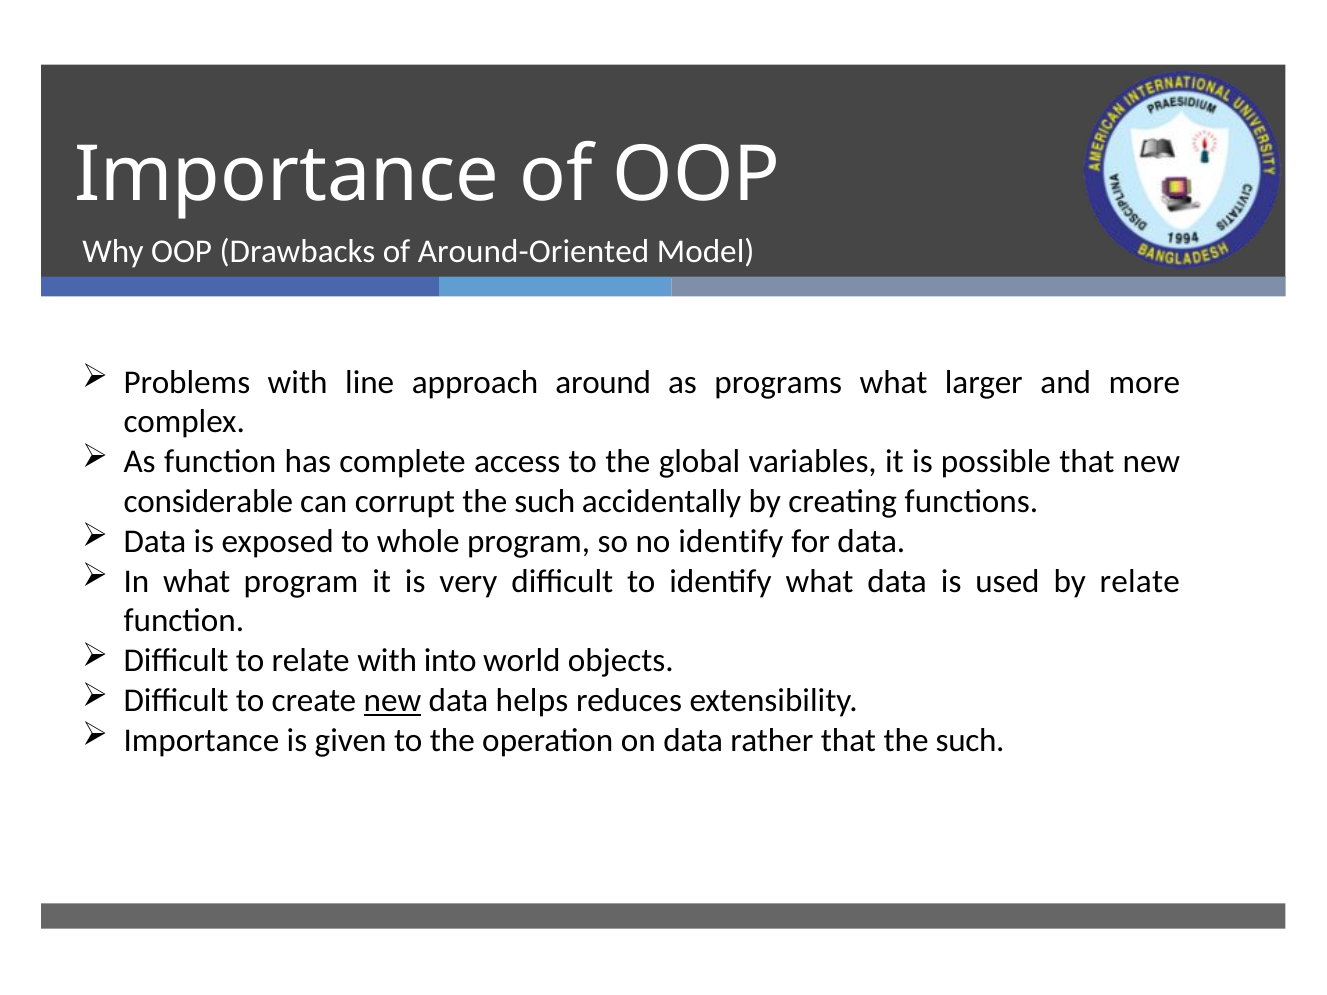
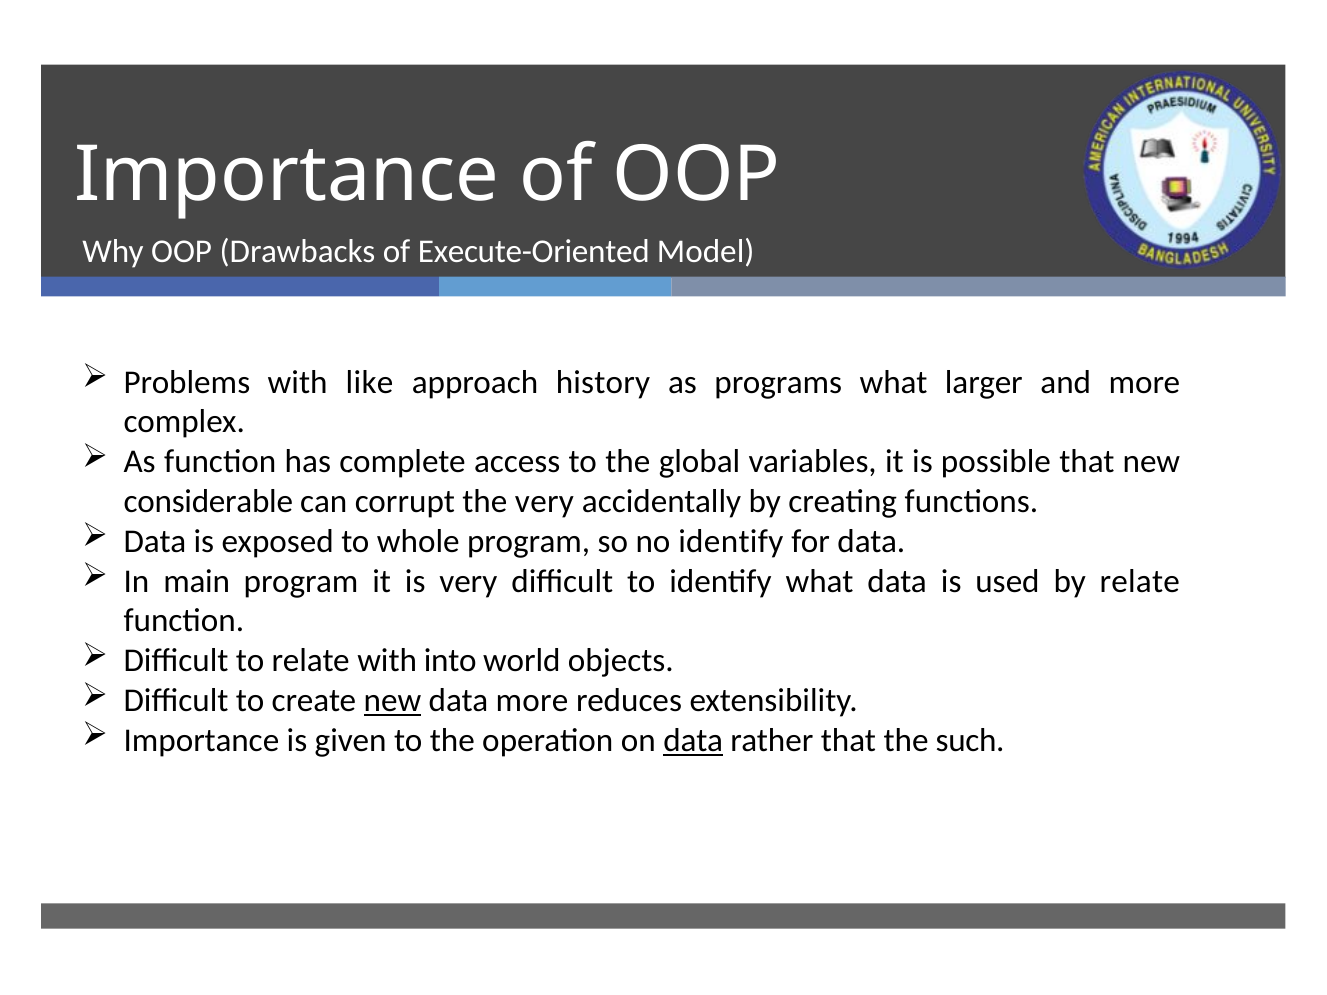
Around-Oriented: Around-Oriented -> Execute-Oriented
line: line -> like
around: around -> history
corrupt the such: such -> very
In what: what -> main
data helps: helps -> more
data at (693, 740) underline: none -> present
